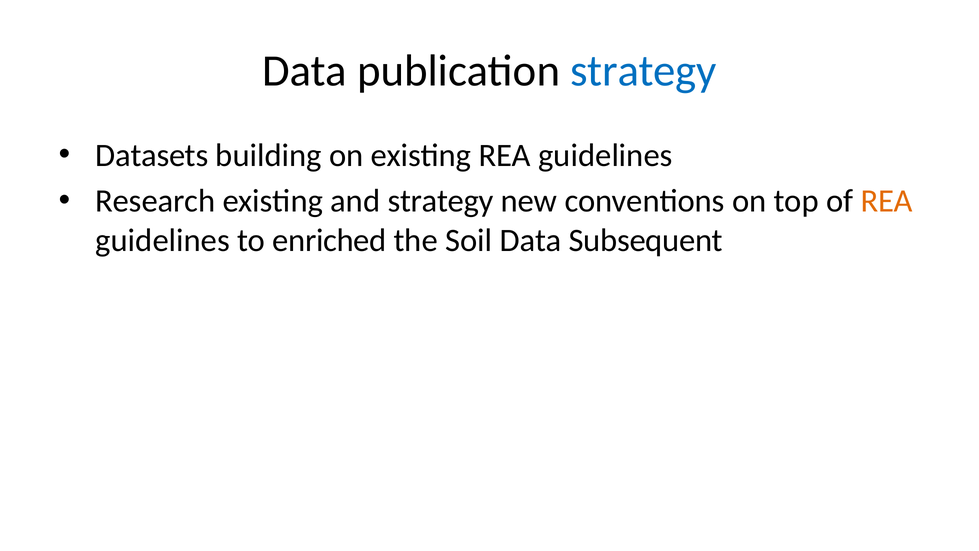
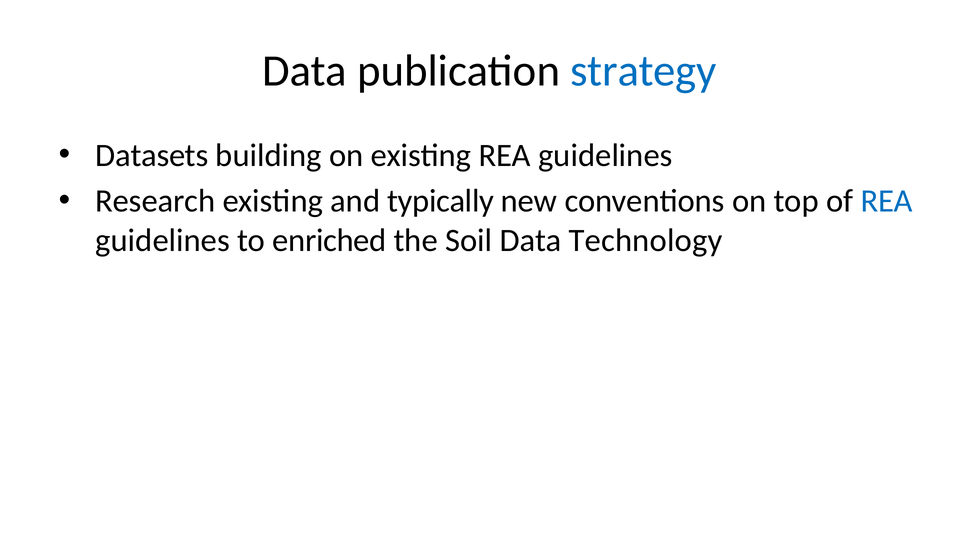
and strategy: strategy -> typically
REA at (887, 201) colour: orange -> blue
Subsequent: Subsequent -> Technology
